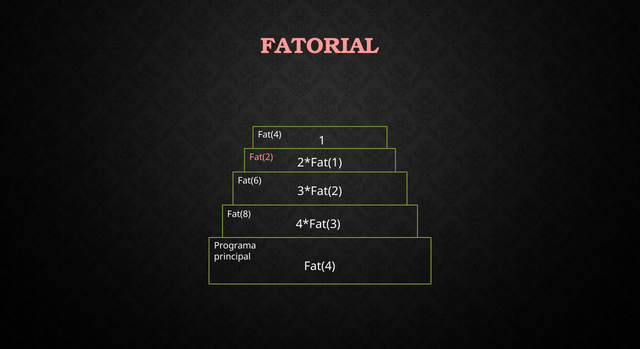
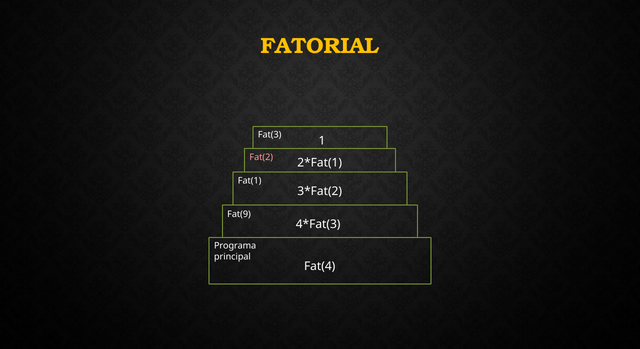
FATORIAL colour: pink -> yellow
Fat(4 at (270, 135): Fat(4 -> Fat(3
Fat(6: Fat(6 -> Fat(1
Fat(8: Fat(8 -> Fat(9
